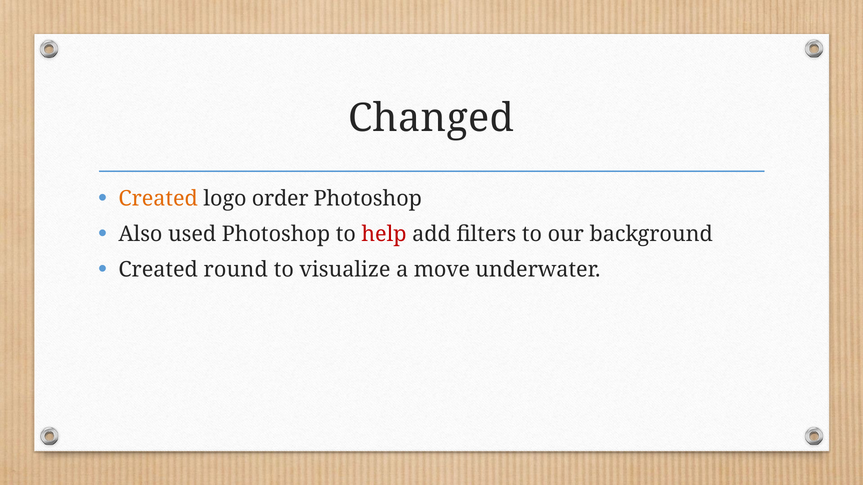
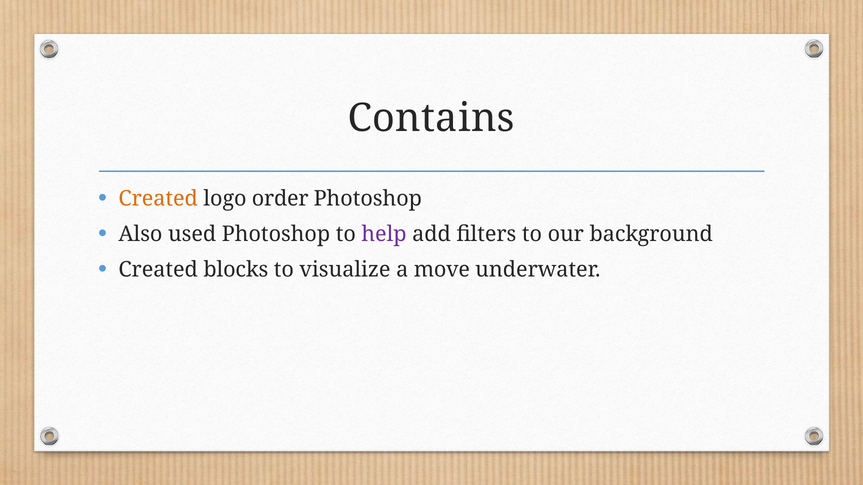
Changed: Changed -> Contains
help colour: red -> purple
round: round -> blocks
